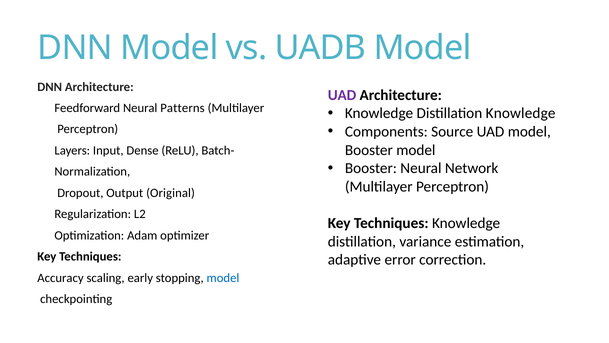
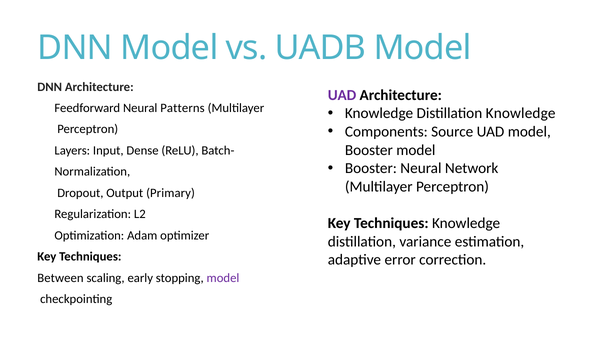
Original: Original -> Primary
Accuracy: Accuracy -> Between
model at (223, 278) colour: blue -> purple
